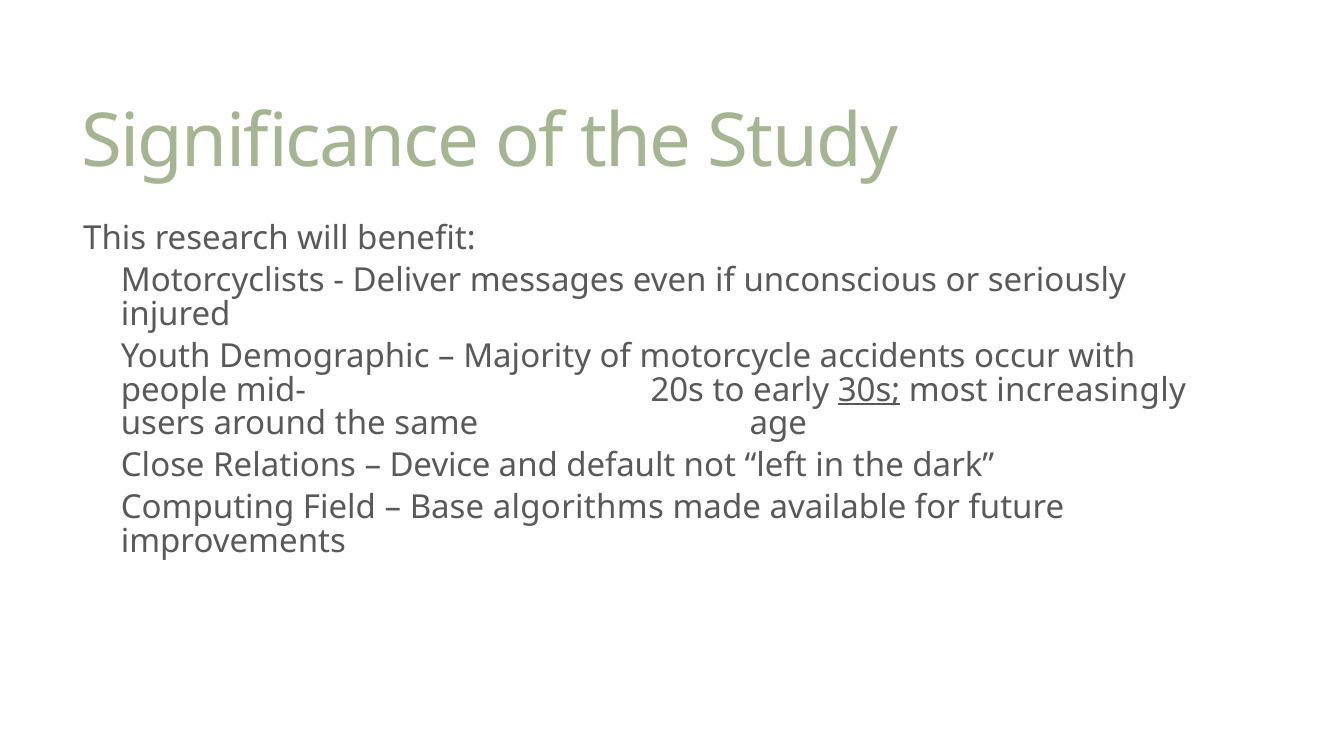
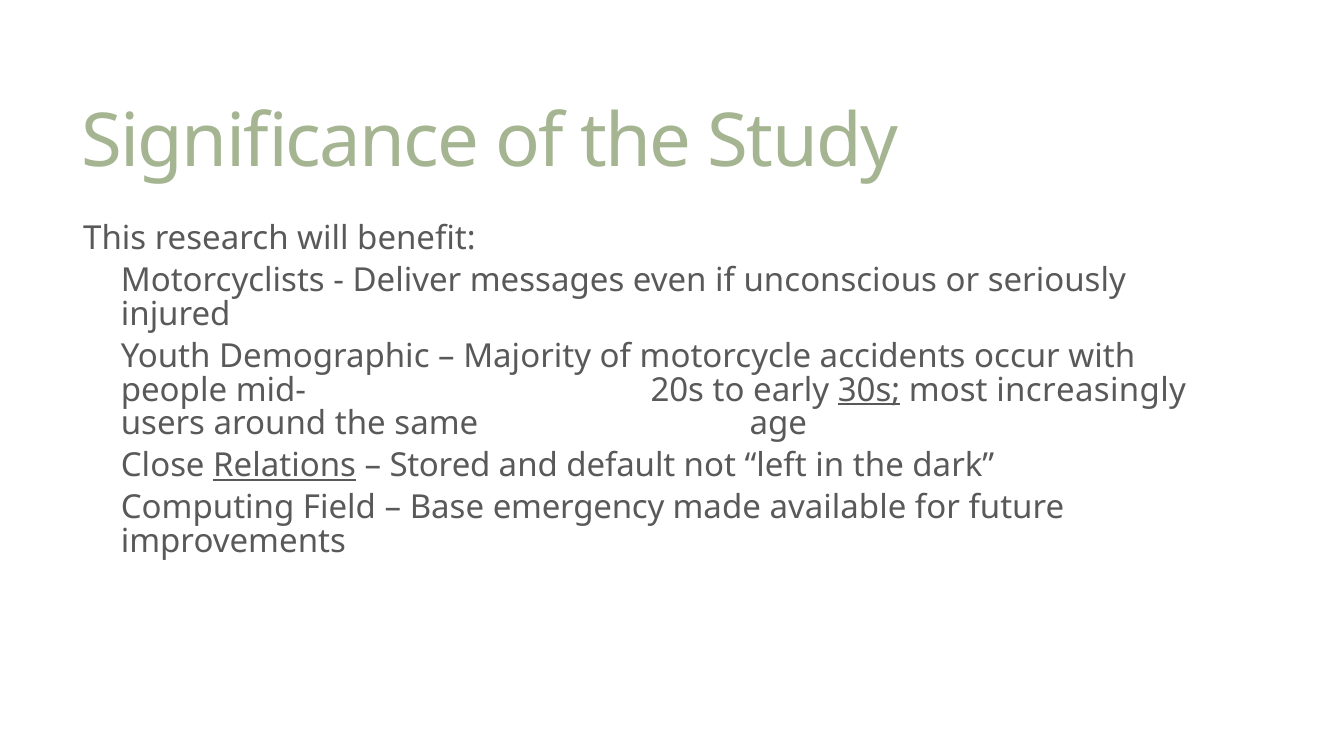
Relations underline: none -> present
Device: Device -> Stored
algorithms: algorithms -> emergency
